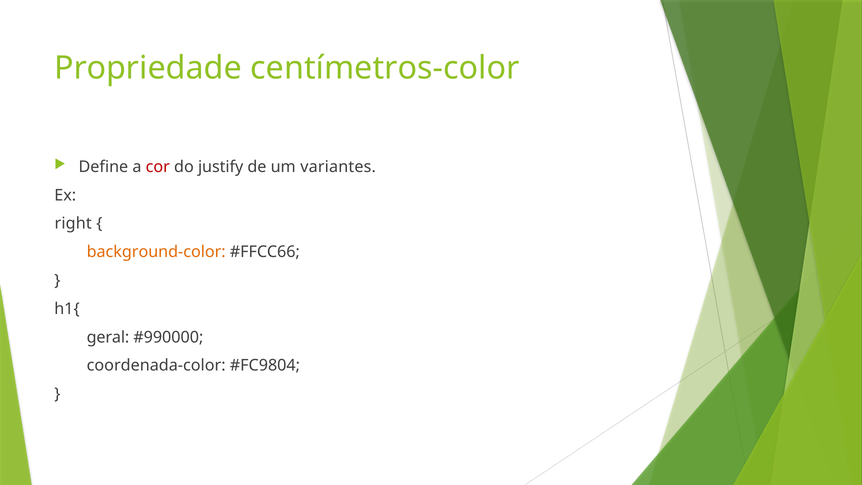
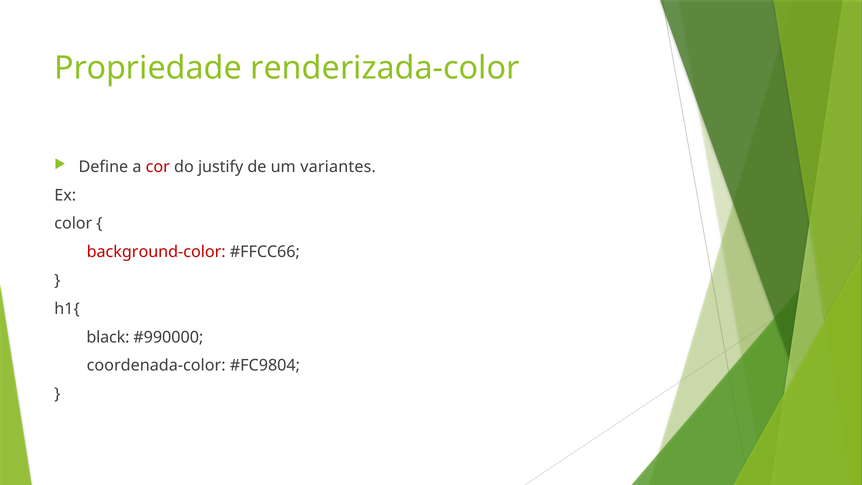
centímetros-color: centímetros-color -> renderizada-color
right: right -> color
background-color colour: orange -> red
geral: geral -> black
